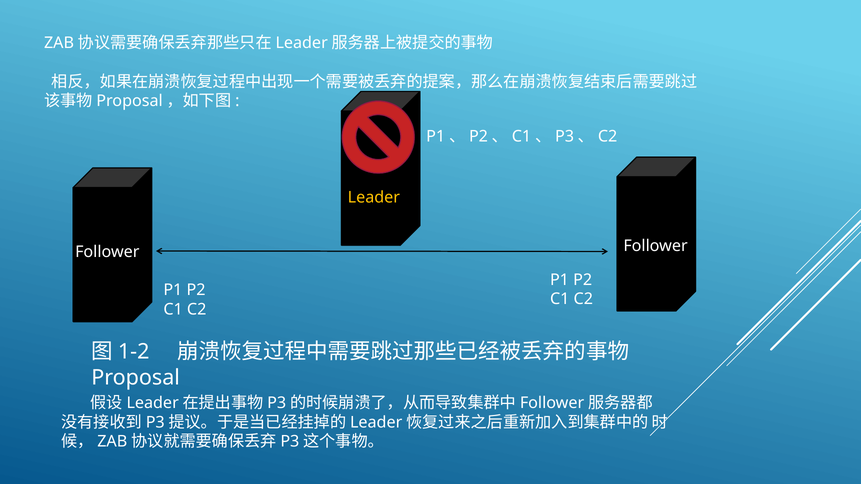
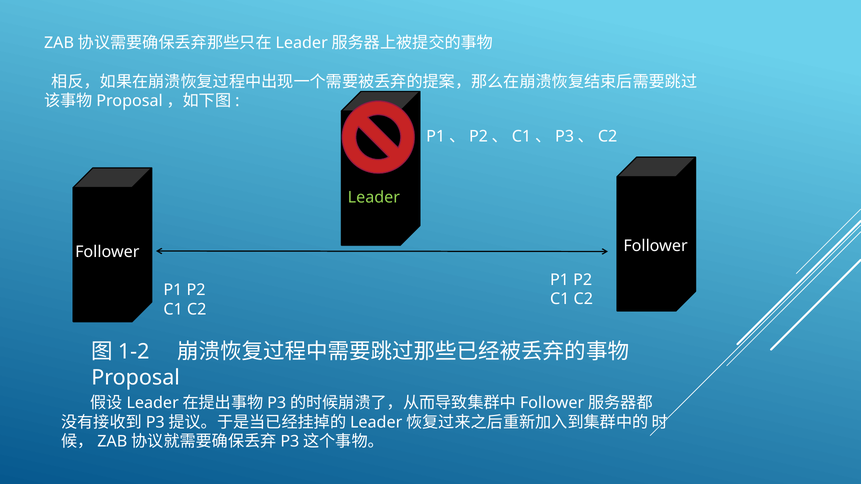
Leader colour: yellow -> light green
